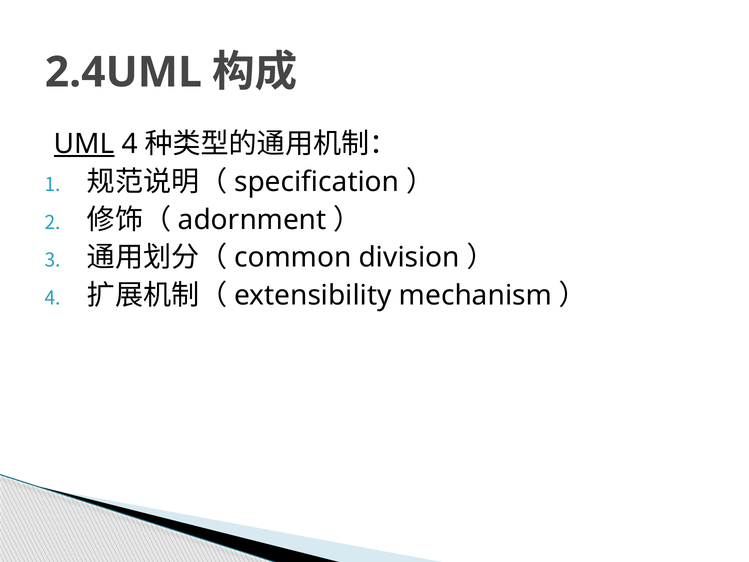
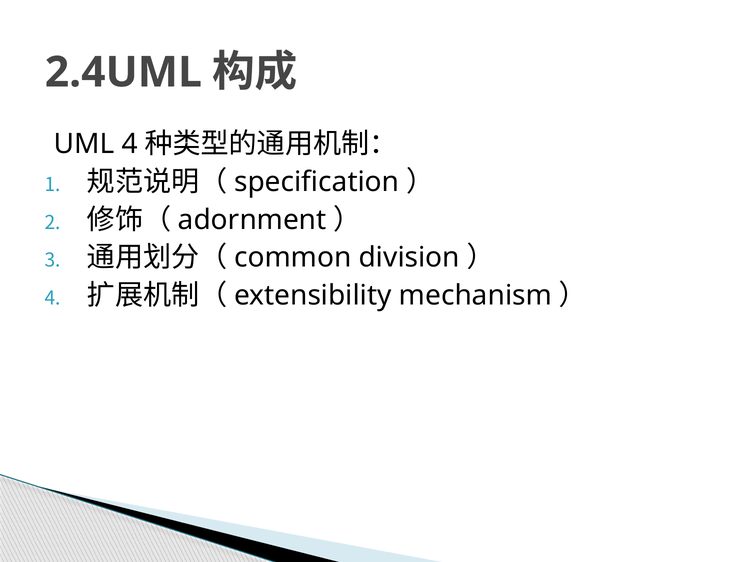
UML underline: present -> none
